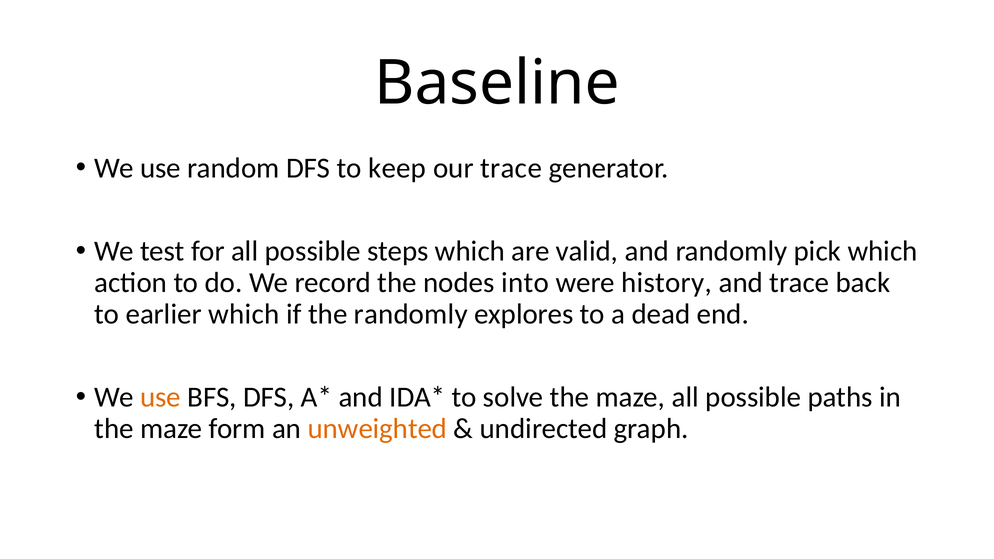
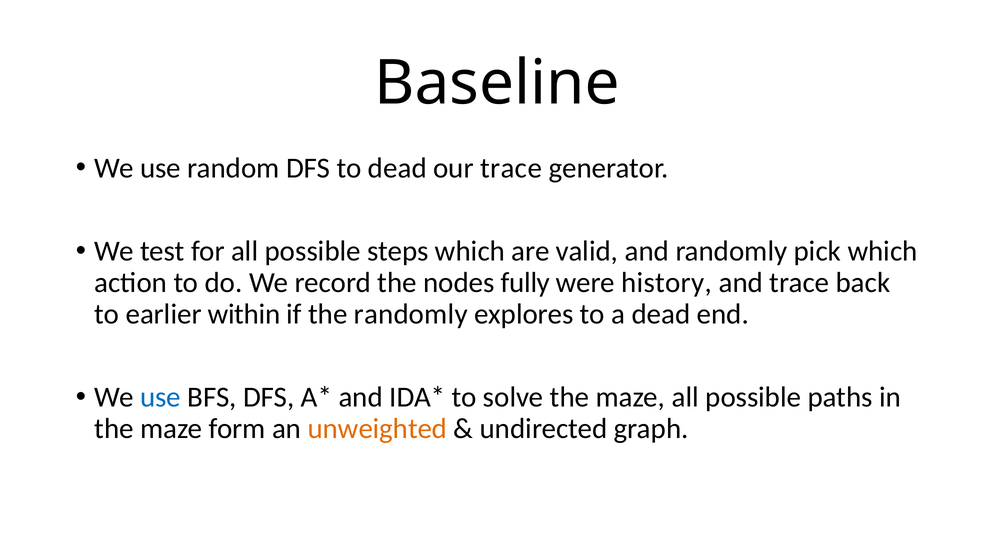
to keep: keep -> dead
into: into -> fully
earlier which: which -> within
use at (160, 397) colour: orange -> blue
